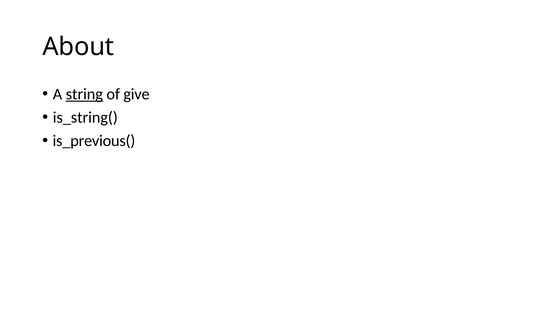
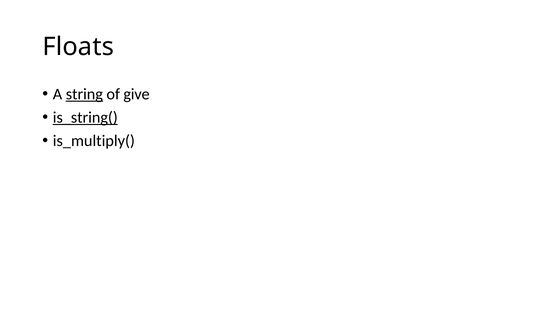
About: About -> Floats
is_string( underline: none -> present
is_previous(: is_previous( -> is_multiply(
